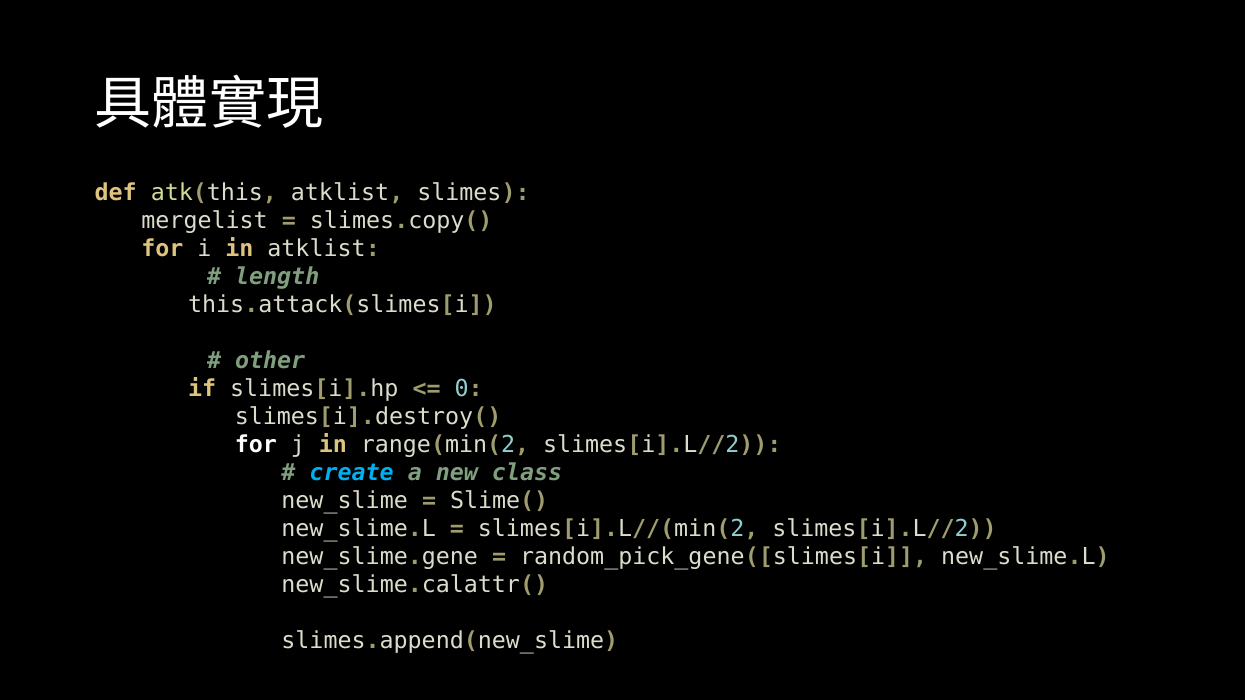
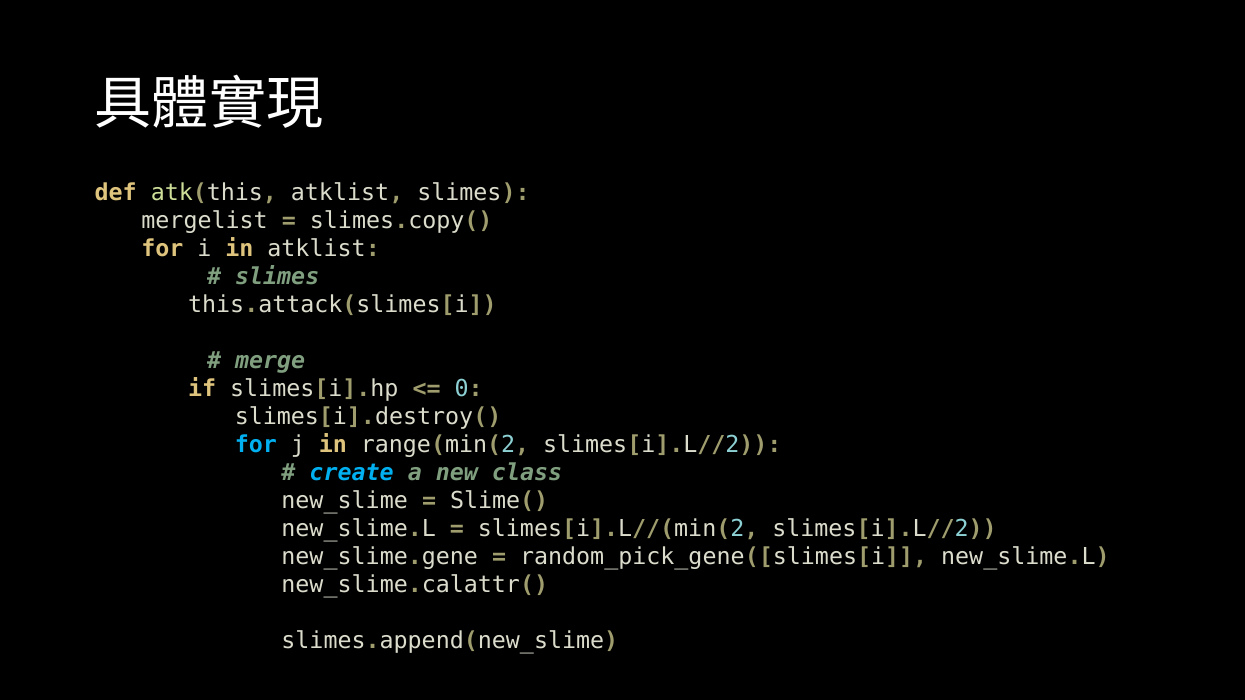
length at (277, 277): length -> slimes
other: other -> merge
for at (256, 445) colour: white -> light blue
